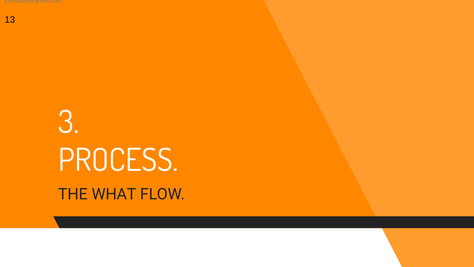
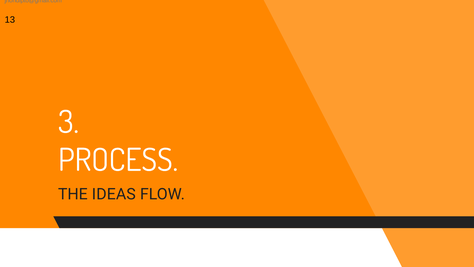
WHAT: WHAT -> IDEAS
